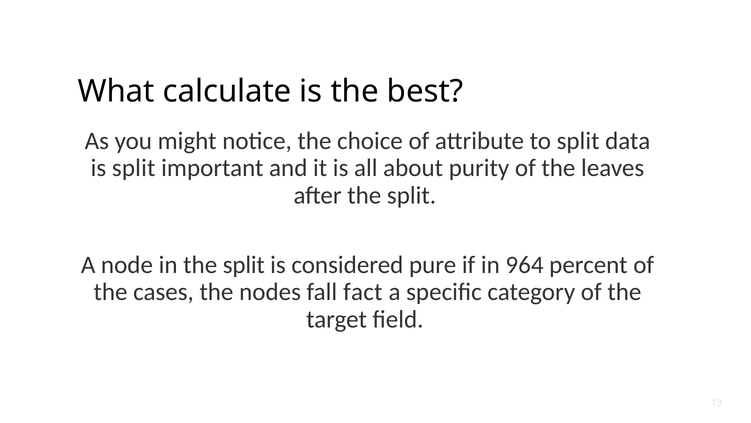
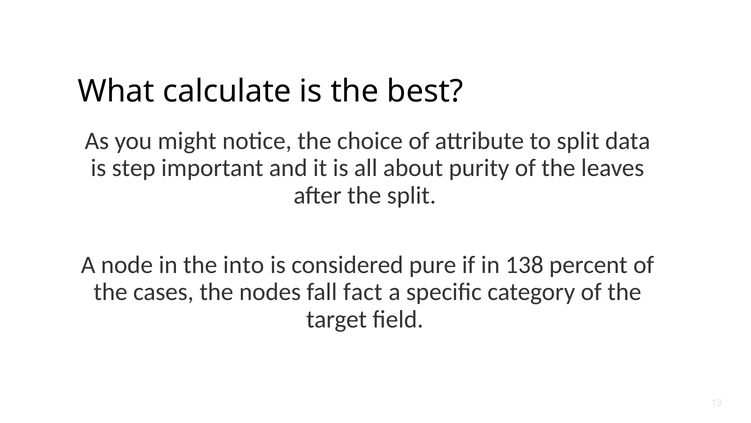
is split: split -> step
in the split: split -> into
964: 964 -> 138
